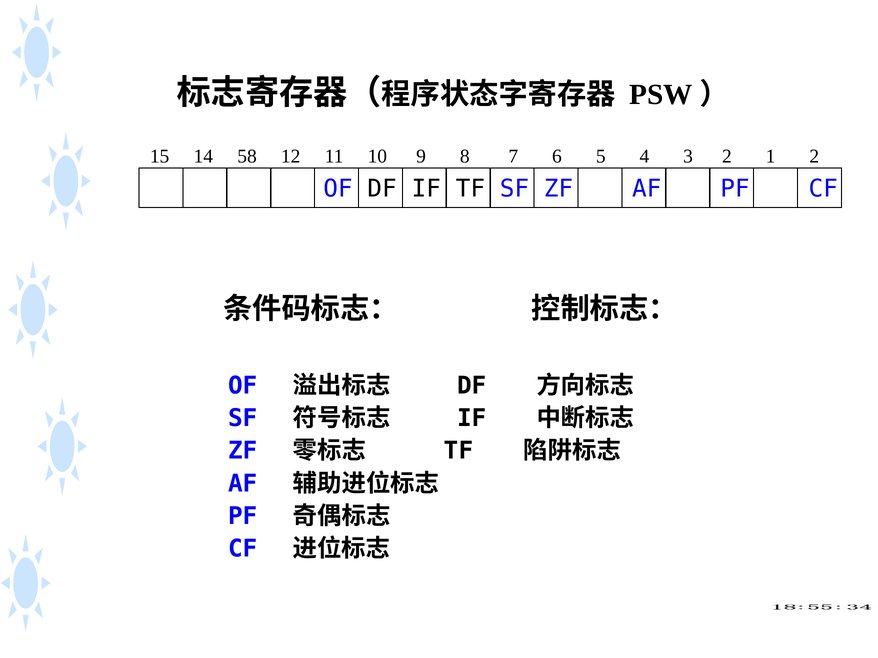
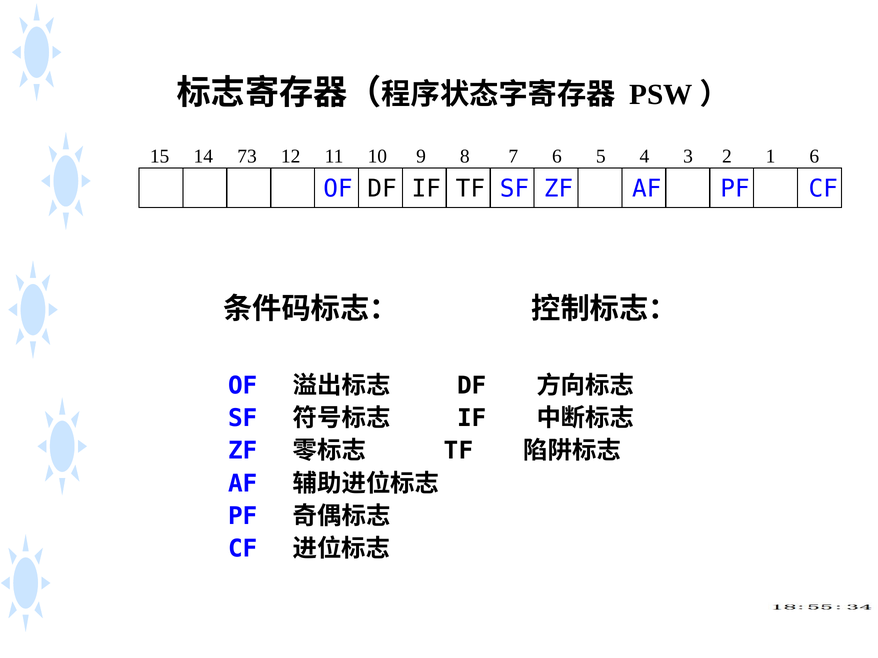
58: 58 -> 73
1 2: 2 -> 6
